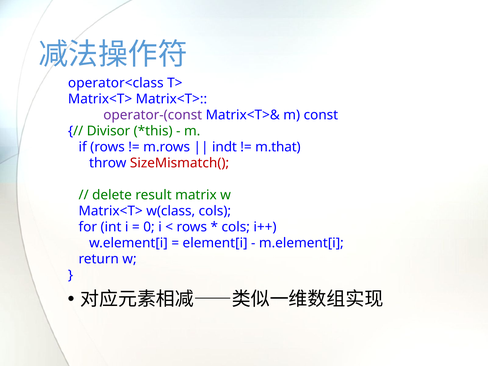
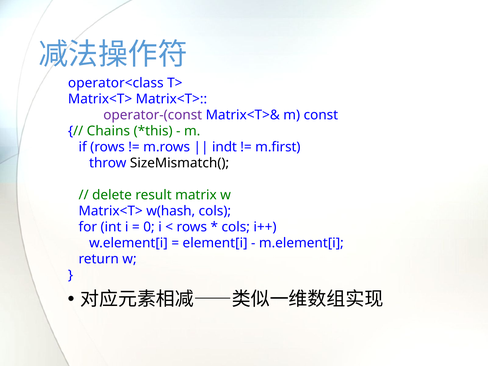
Divisor: Divisor -> Chains
m.that: m.that -> m.first
SizeMismatch( colour: red -> black
w(class: w(class -> w(hash
